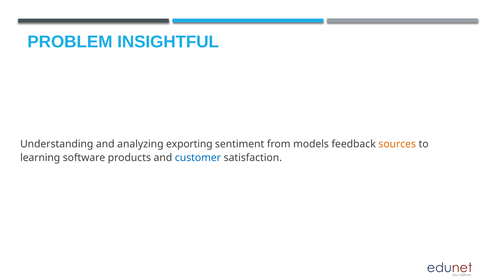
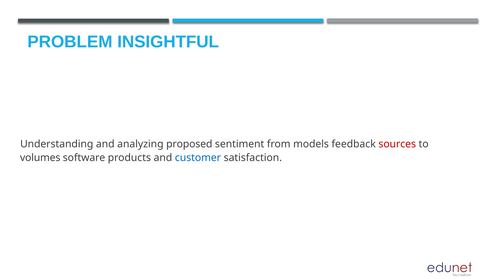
exporting: exporting -> proposed
sources colour: orange -> red
learning: learning -> volumes
